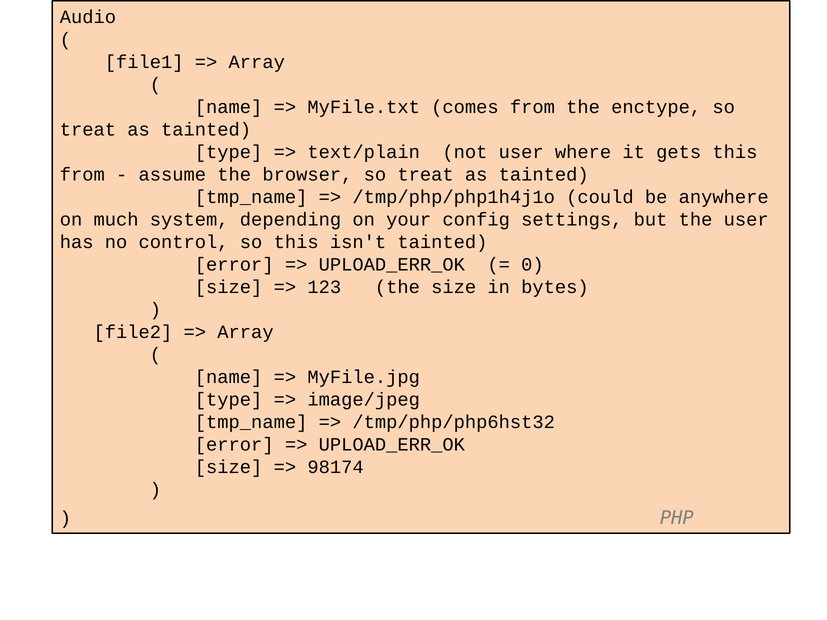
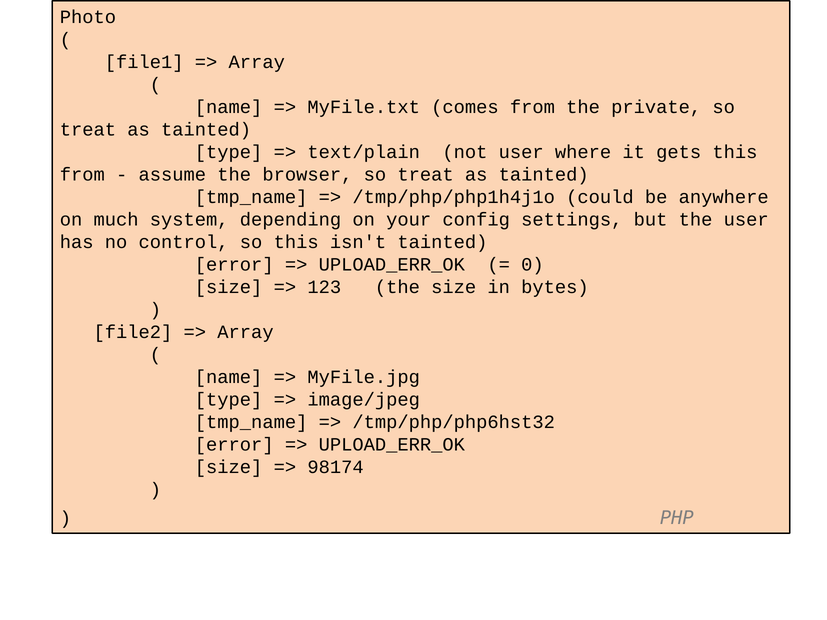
Audio: Audio -> Photo
enctype: enctype -> private
